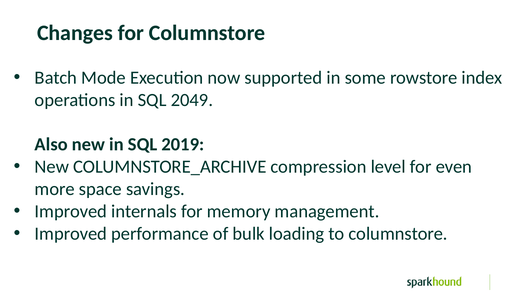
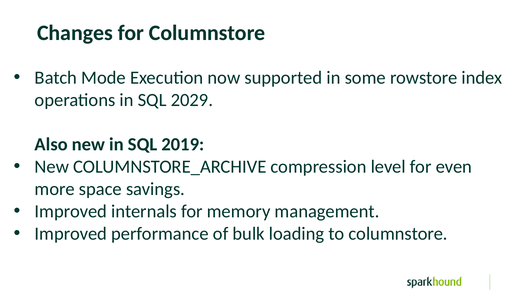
2049: 2049 -> 2029
